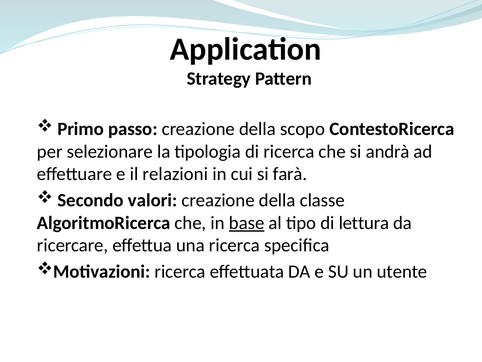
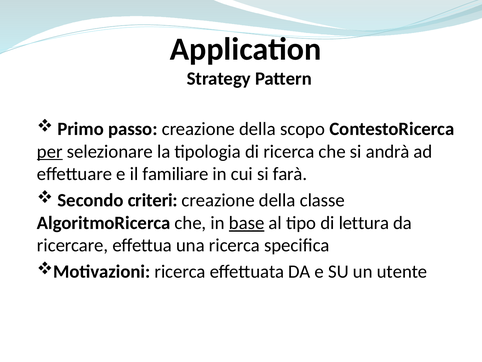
per underline: none -> present
relazioni: relazioni -> familiare
valori: valori -> criteri
